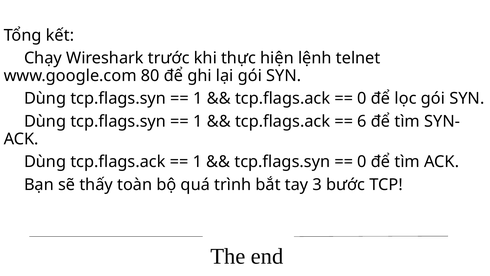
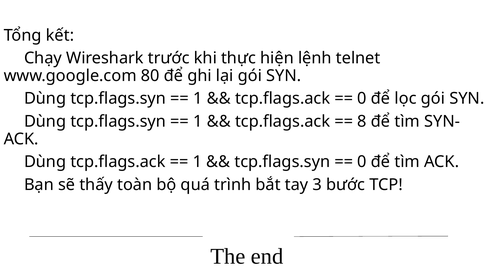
6: 6 -> 8
